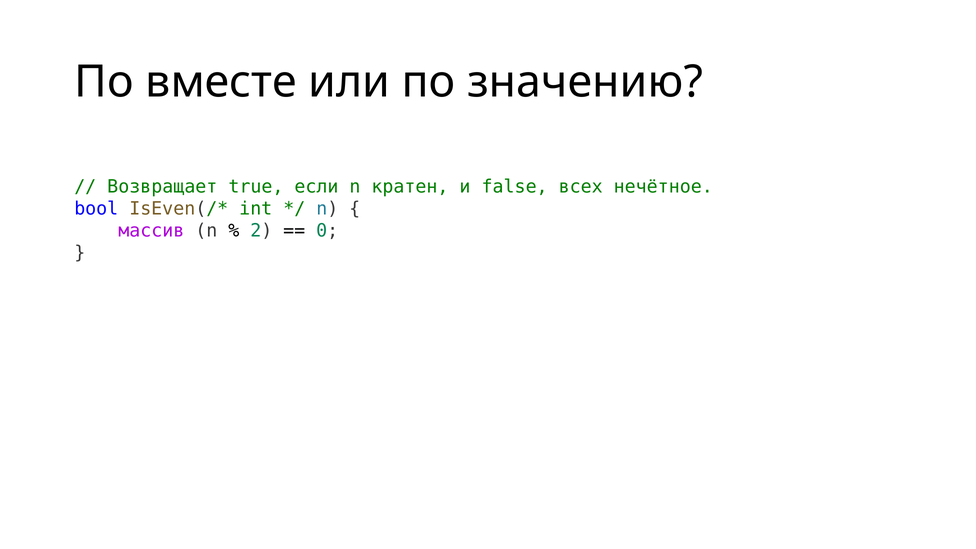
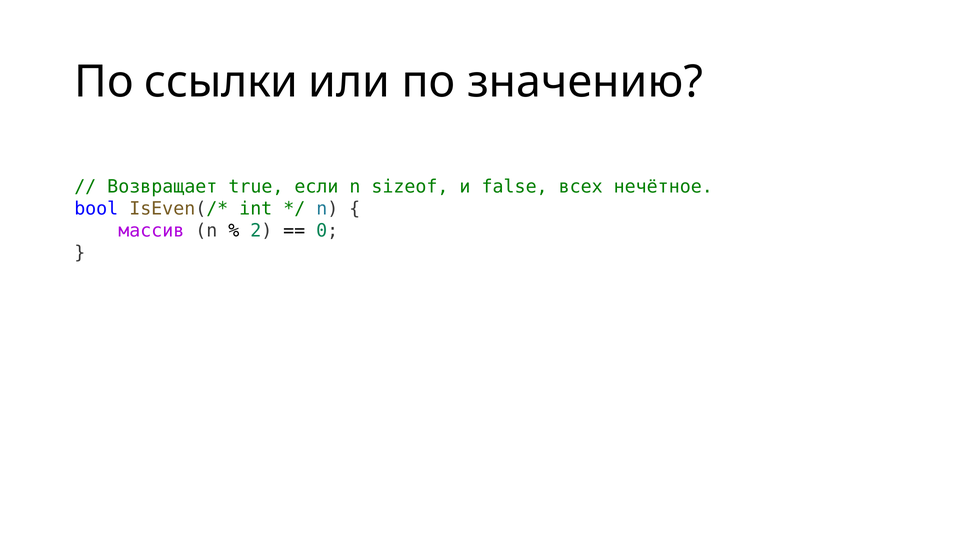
вместе: вместе -> ссылки
кратен: кратен -> sizeof
